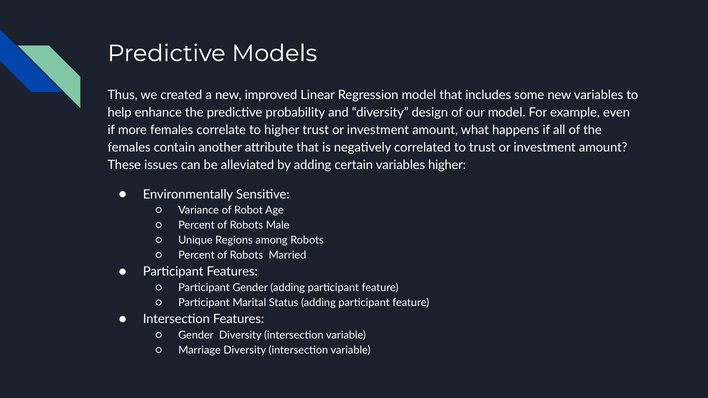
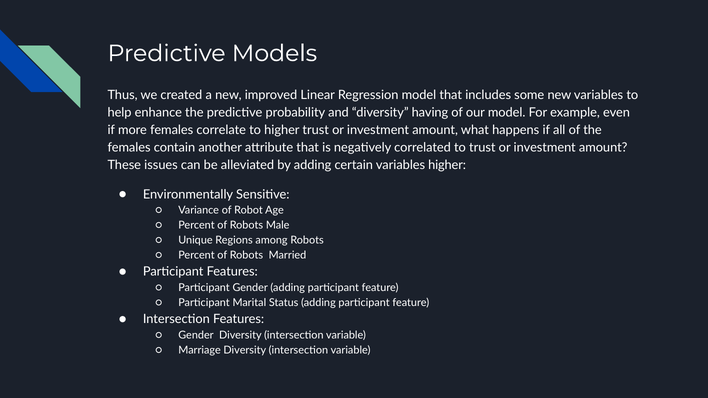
design: design -> having
